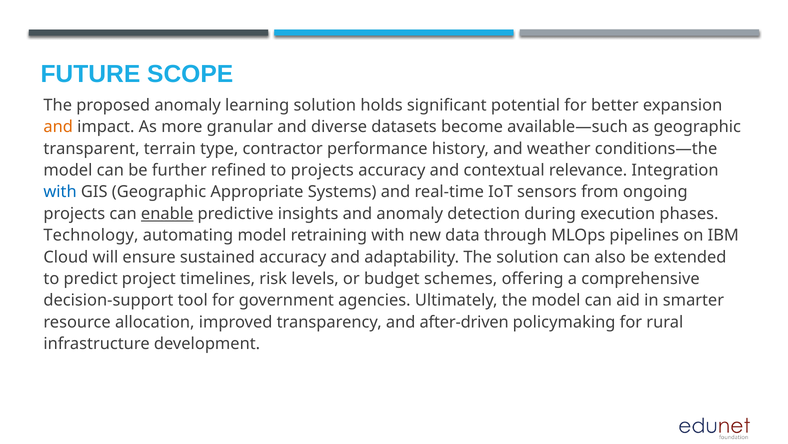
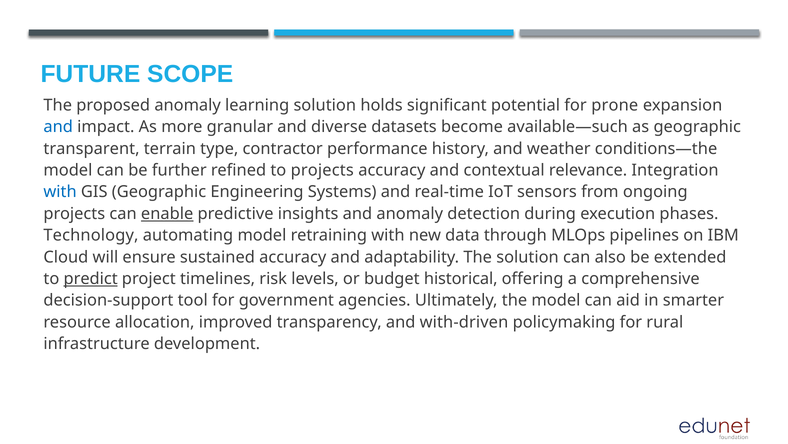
better: better -> prone
and at (58, 127) colour: orange -> blue
Appropriate: Appropriate -> Engineering
predict underline: none -> present
schemes: schemes -> historical
after-driven: after-driven -> with-driven
